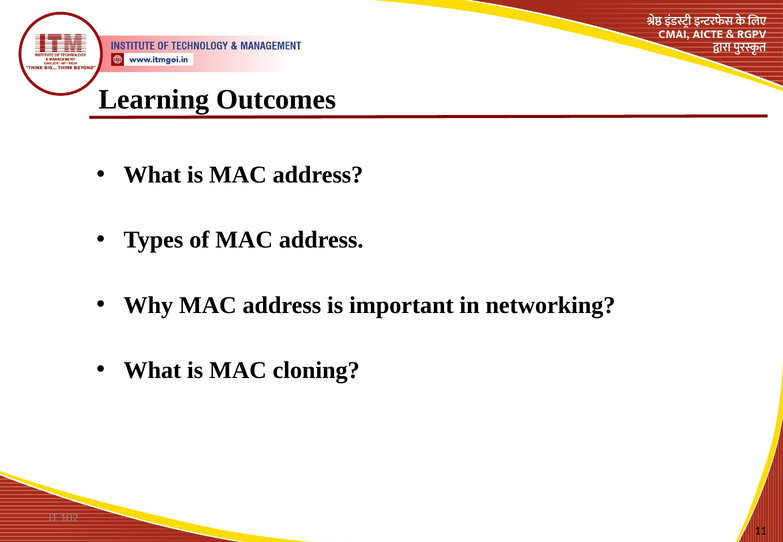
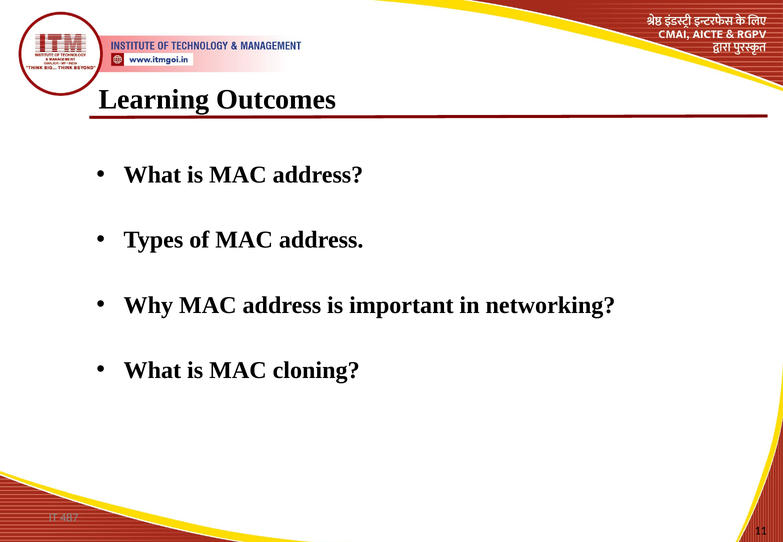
102: 102 -> 487
